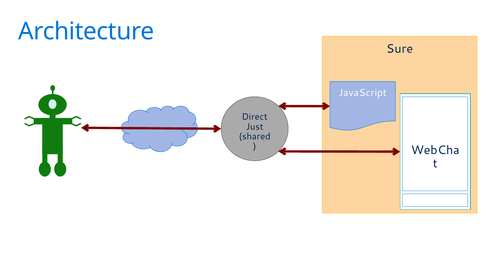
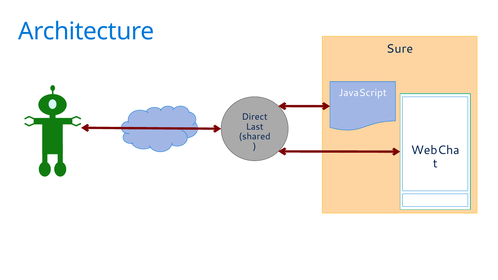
Just: Just -> Last
